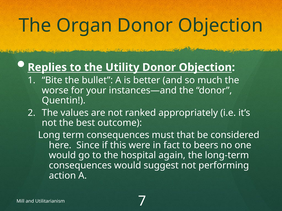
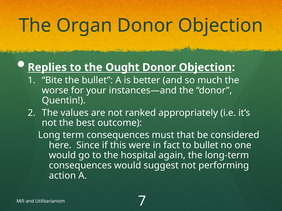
Utility: Utility -> Ought
to beers: beers -> bullet
